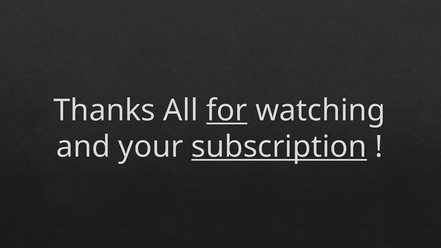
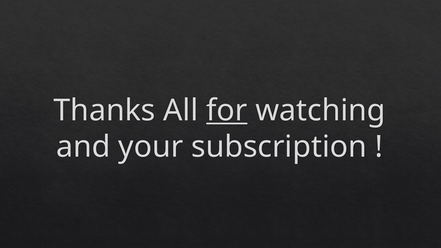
subscription underline: present -> none
